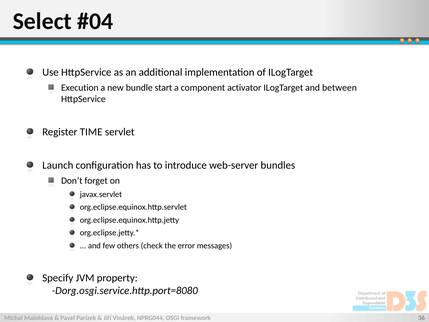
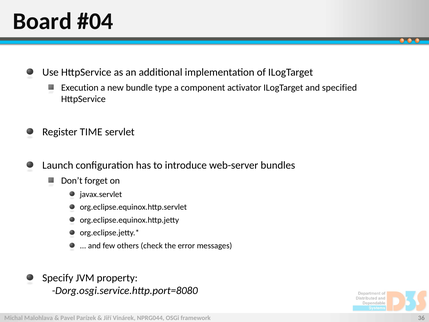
Select: Select -> Board
start: start -> type
between: between -> specified
